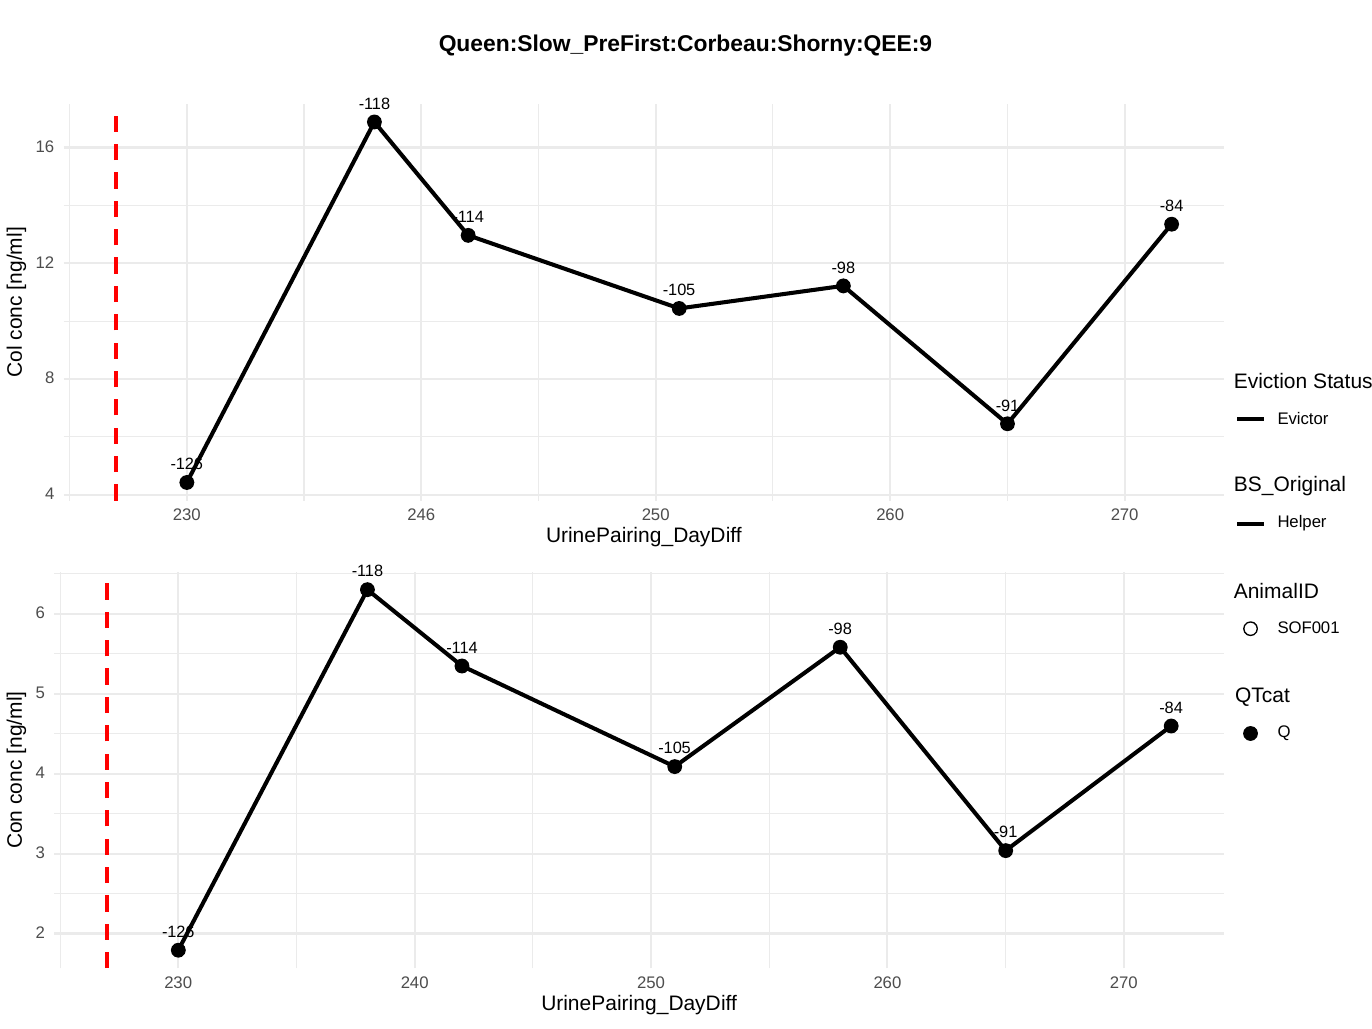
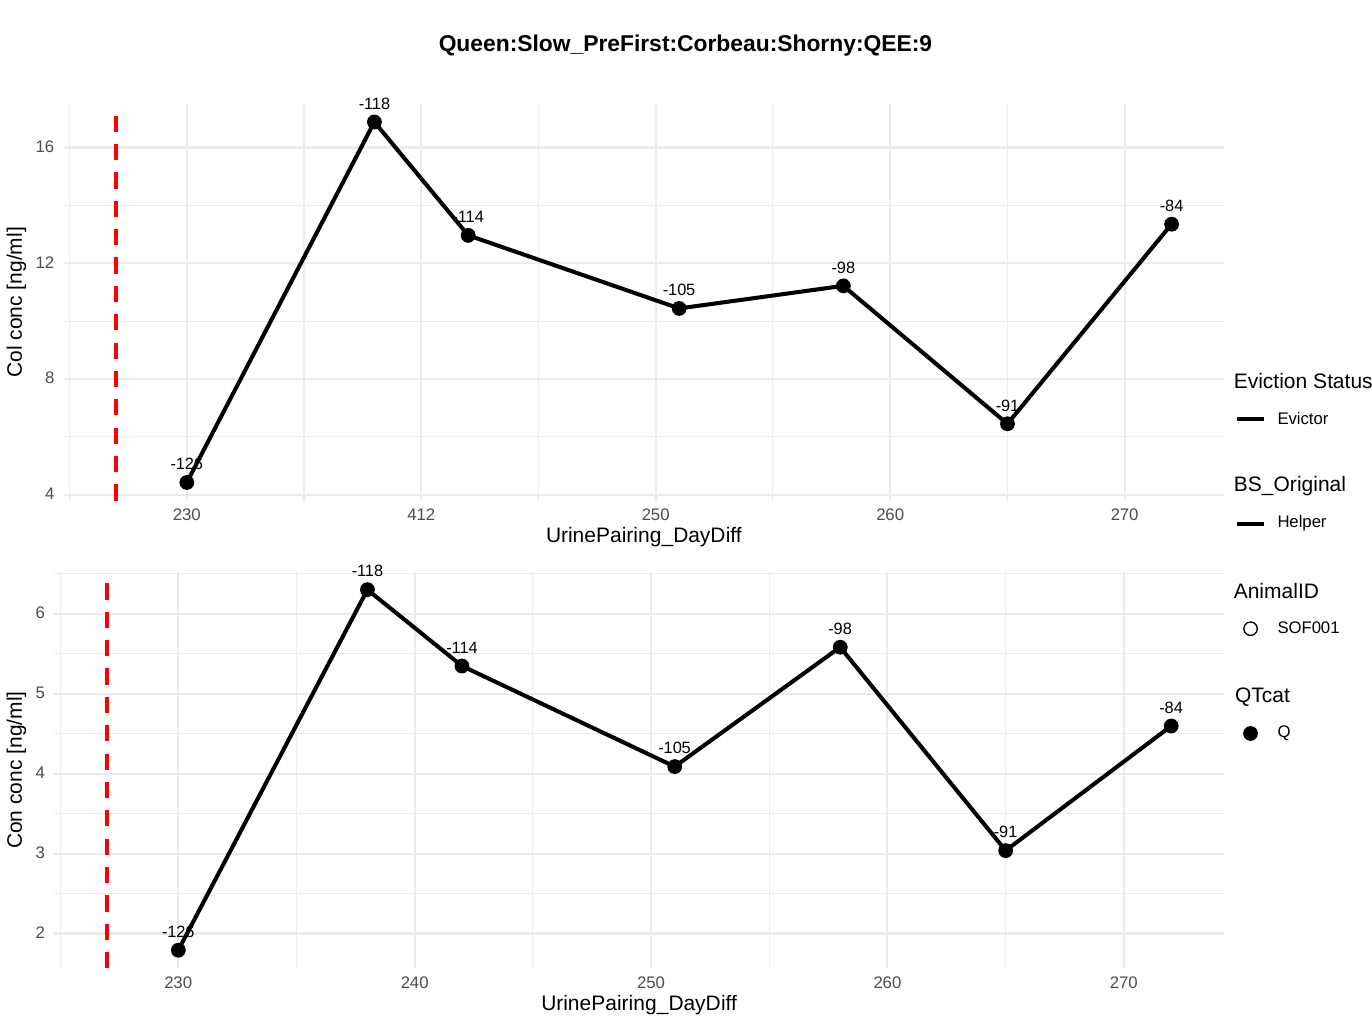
246: 246 -> 412
